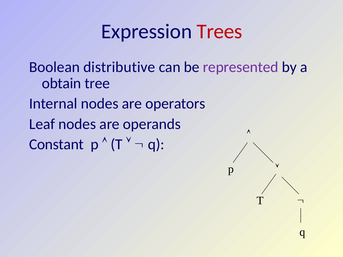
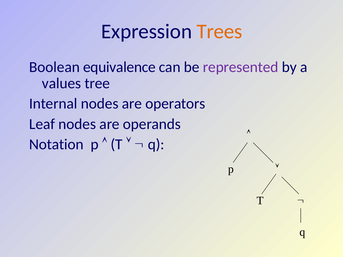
Trees colour: red -> orange
distributive: distributive -> equivalence
obtain: obtain -> values
Constant: Constant -> Notation
